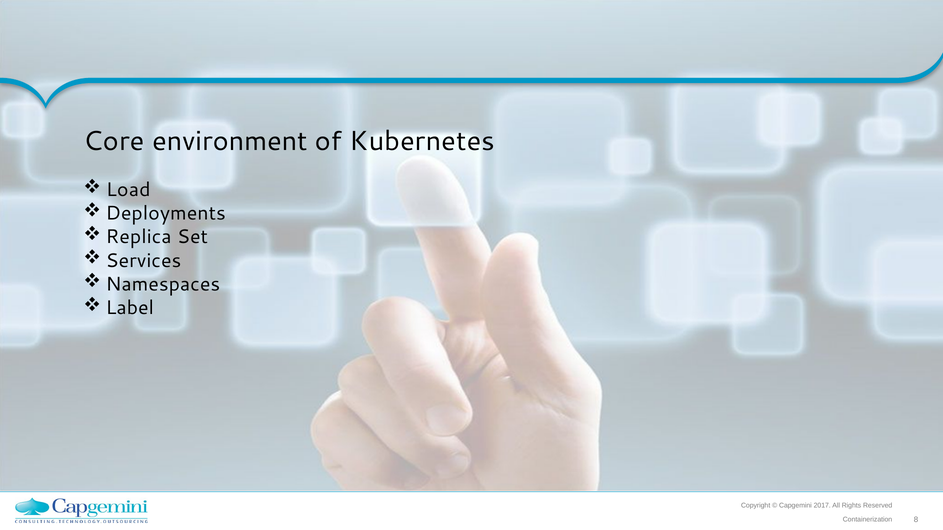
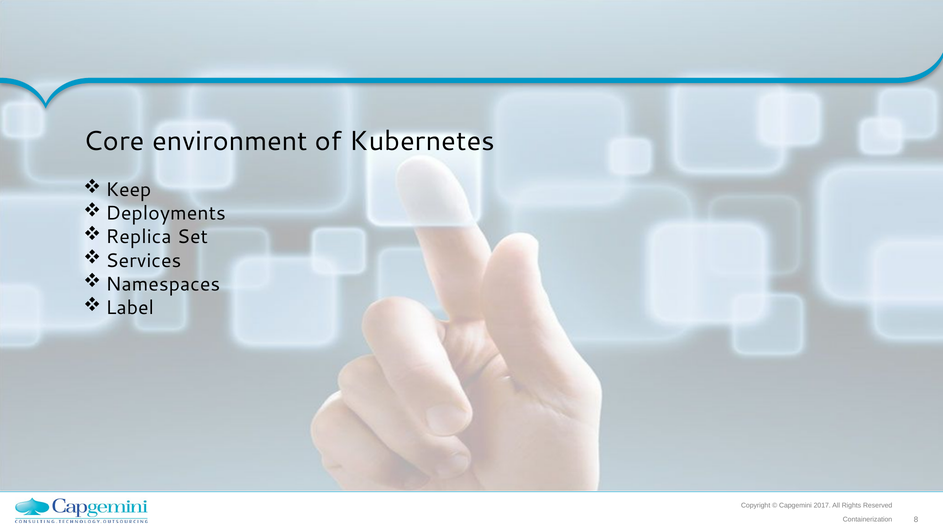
Load: Load -> Keep
